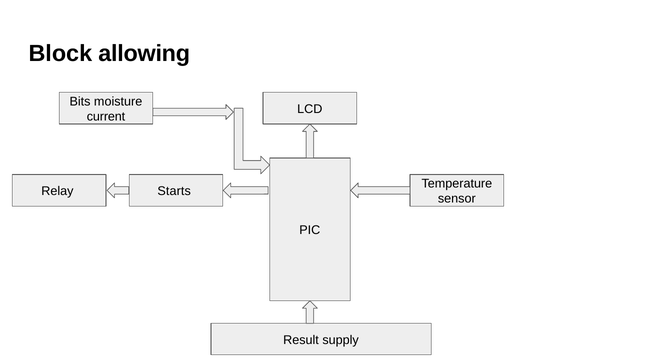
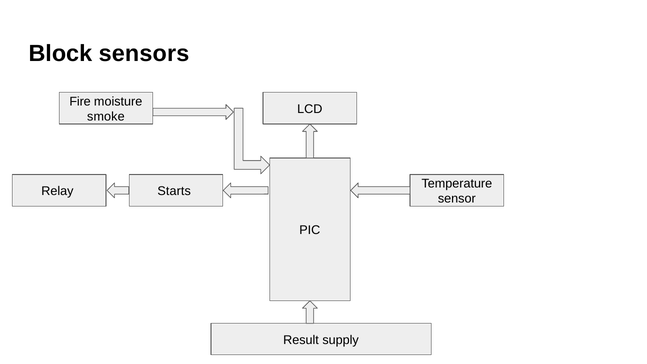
allowing: allowing -> sensors
Bits: Bits -> Fire
current: current -> smoke
